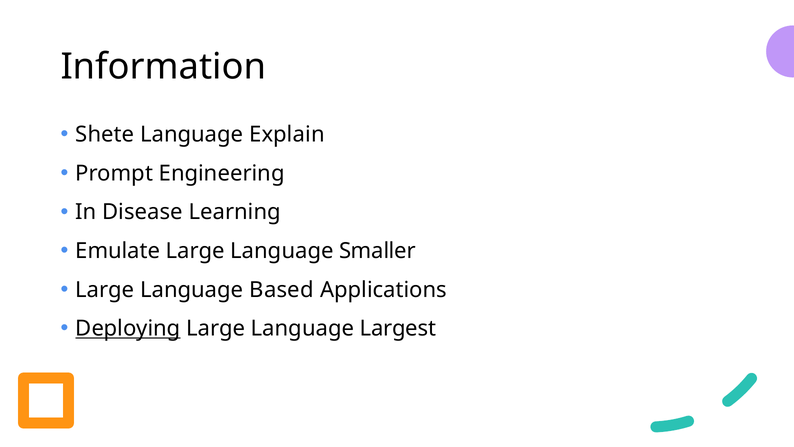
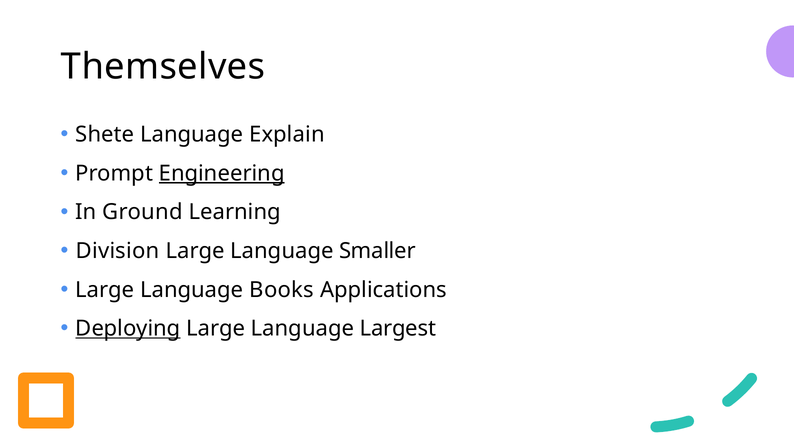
Information: Information -> Themselves
Engineering underline: none -> present
Disease: Disease -> Ground
Emulate: Emulate -> Division
Based: Based -> Books
